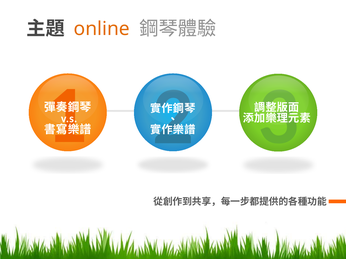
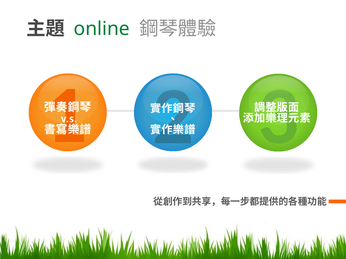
online colour: orange -> green
